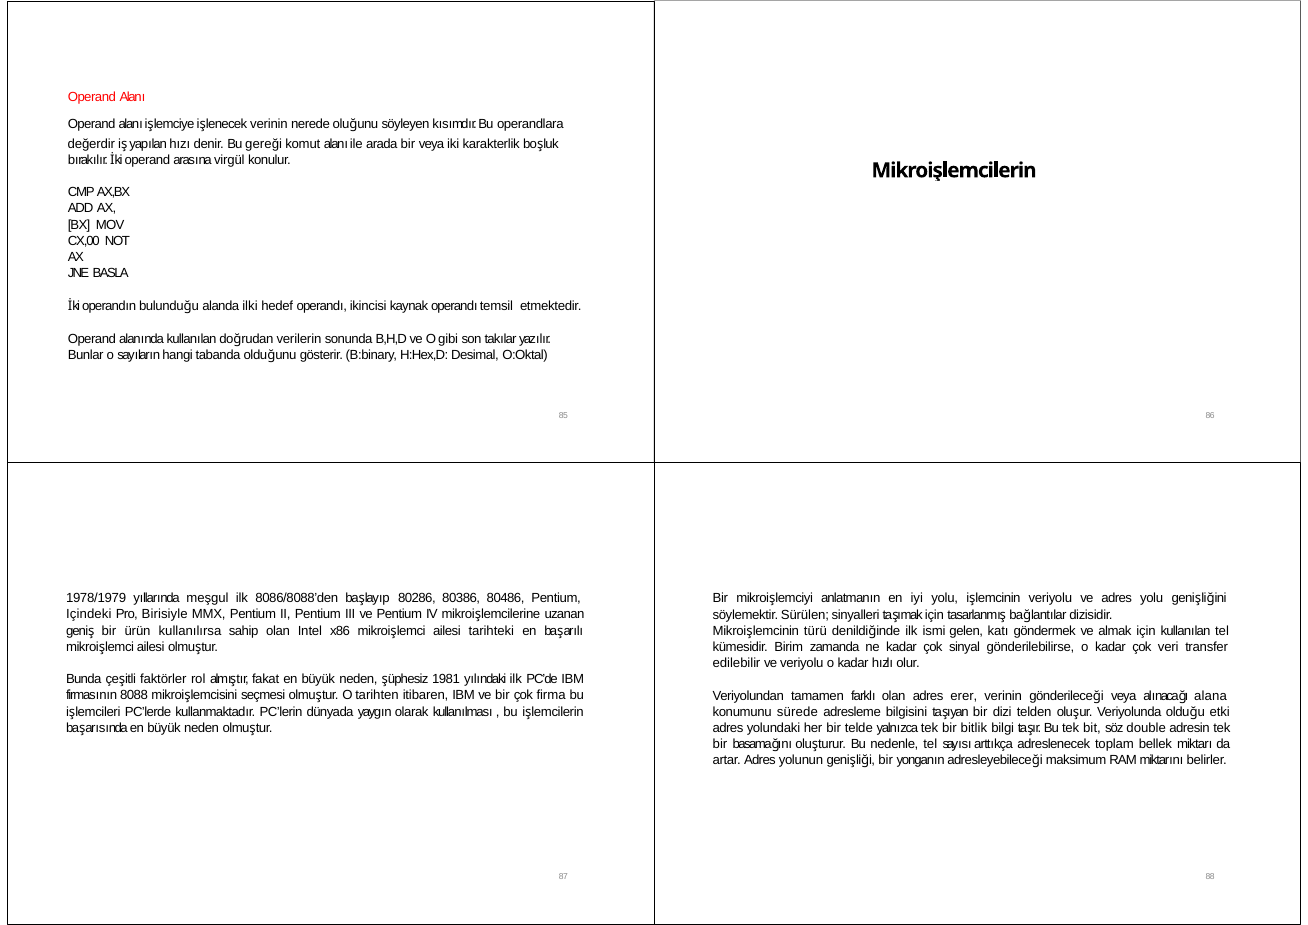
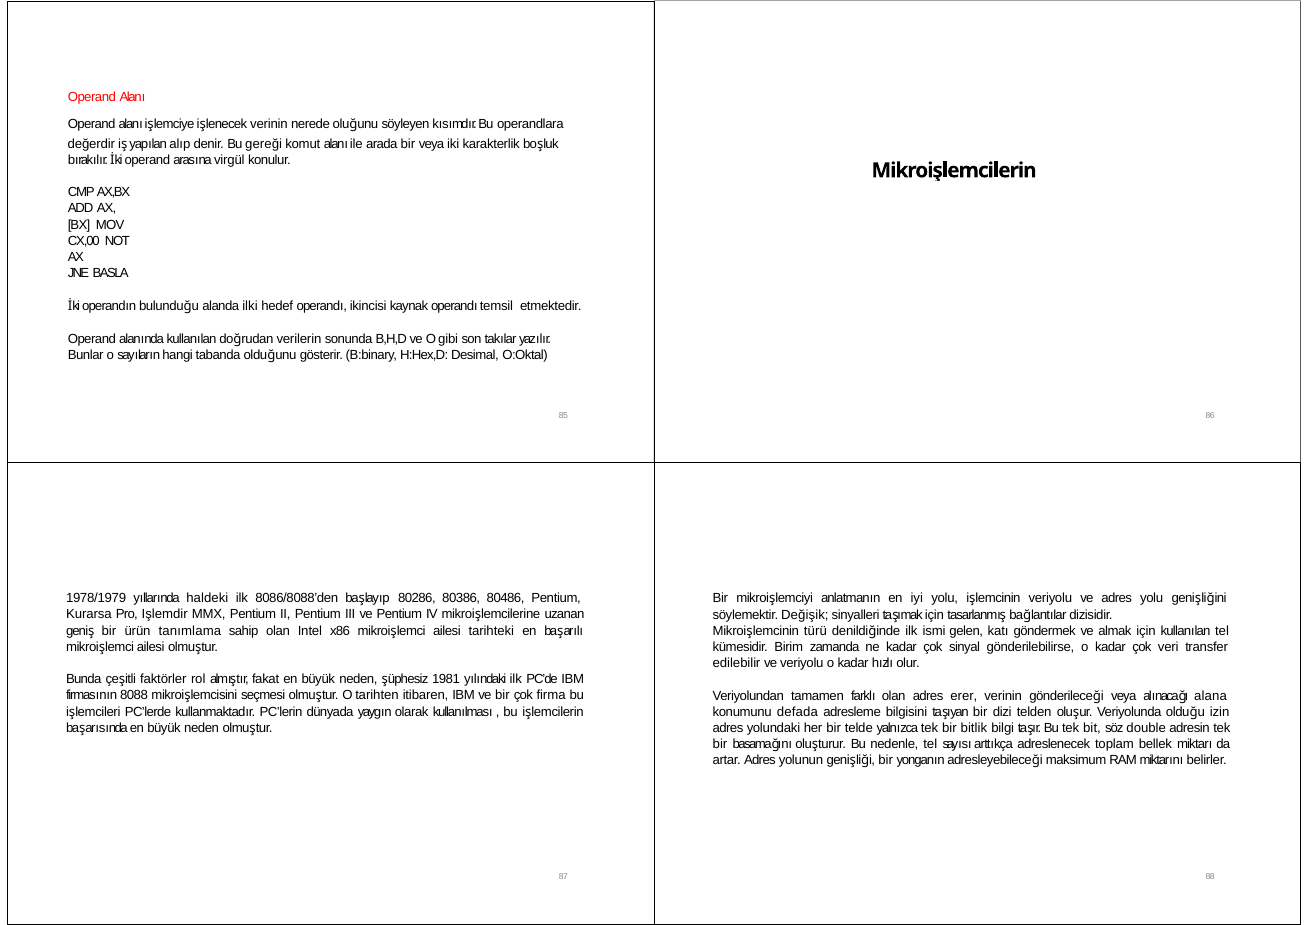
hızı: hızı -> alıp
meşgul: meşgul -> haldeki
Içindeki: Içindeki -> Kurarsa
Birisiyle: Birisiyle -> Işlemdir
Sürülen: Sürülen -> Değişik
kullanılırsa: kullanılırsa -> tanımlama
sürede: sürede -> defada
etki: etki -> izin
